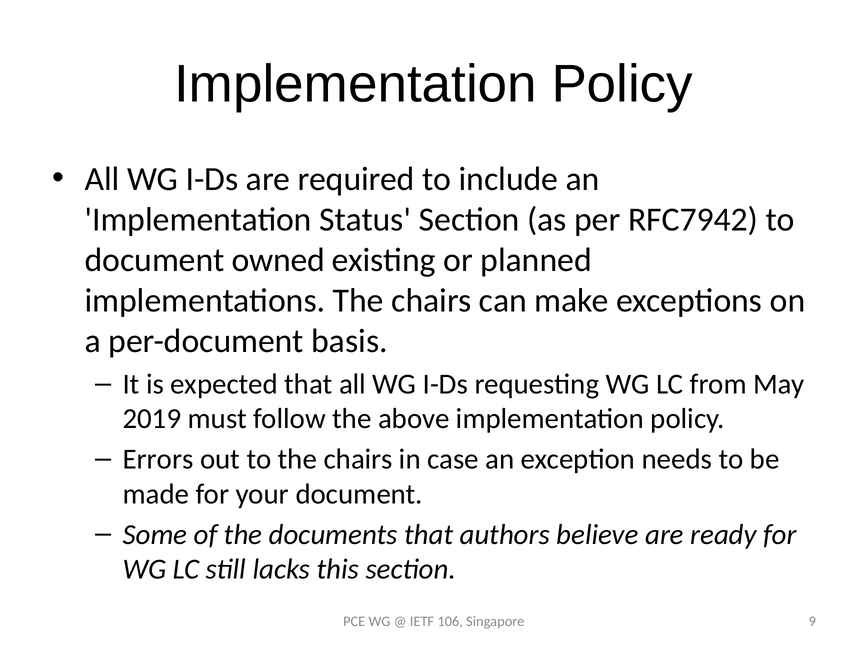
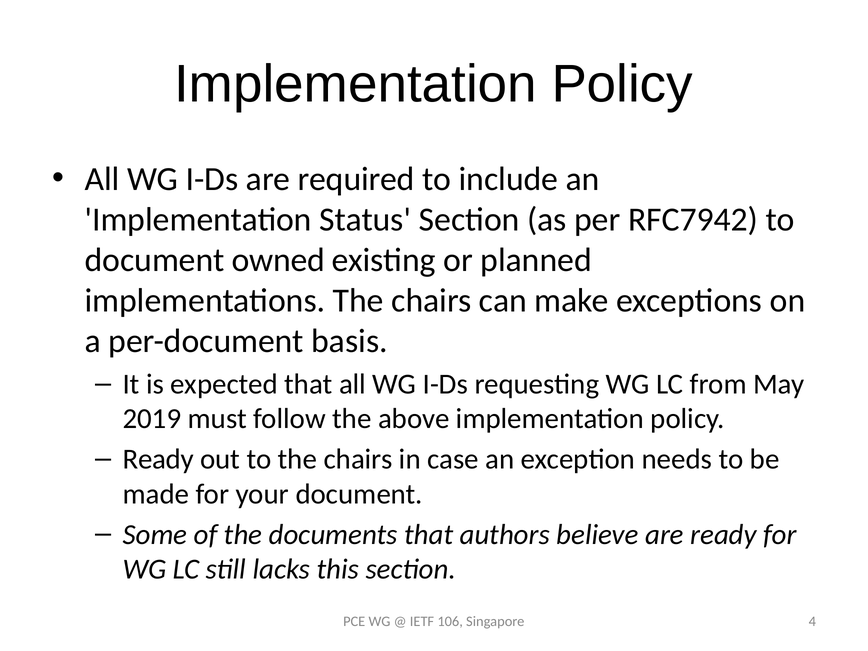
Errors at (158, 459): Errors -> Ready
9: 9 -> 4
